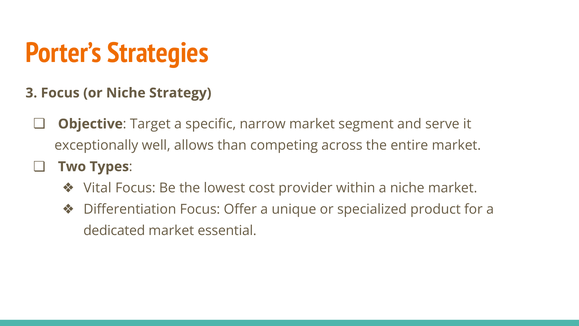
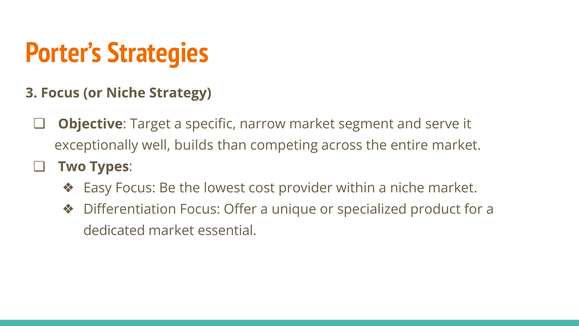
allows: allows -> builds
Vital: Vital -> Easy
